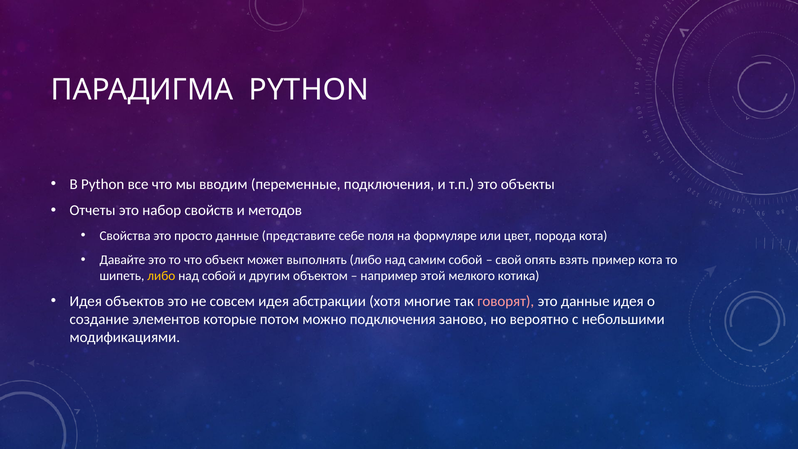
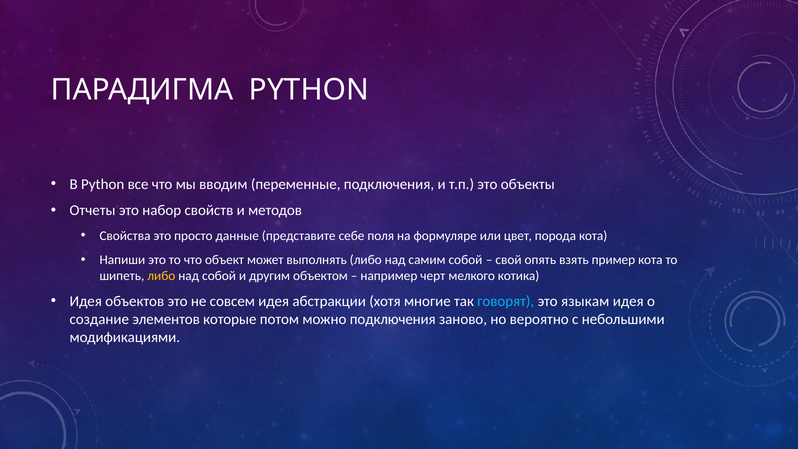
Давайте: Давайте -> Напиши
этой: этой -> черт
говорят colour: pink -> light blue
это данные: данные -> языкам
